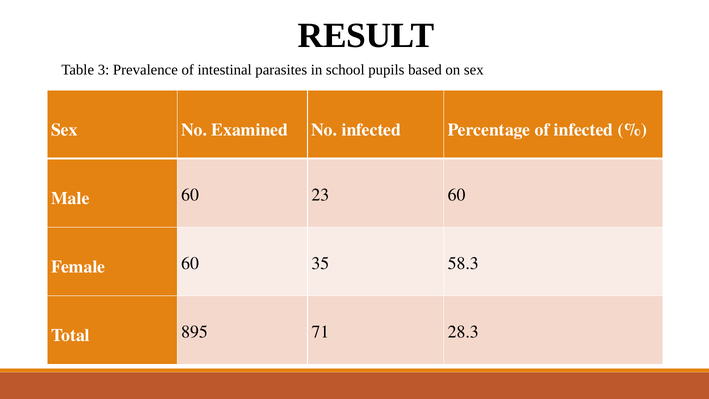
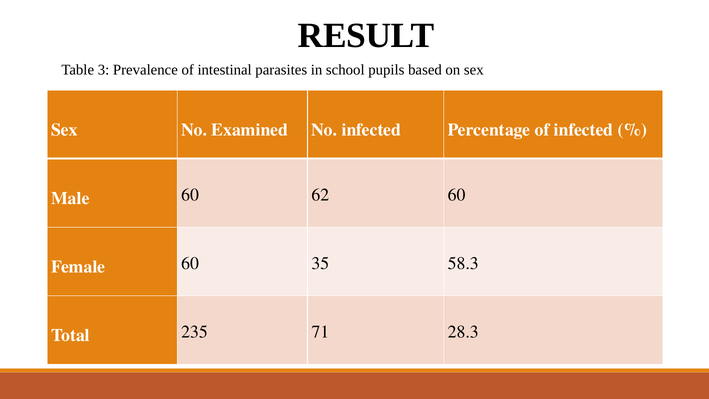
23: 23 -> 62
895: 895 -> 235
